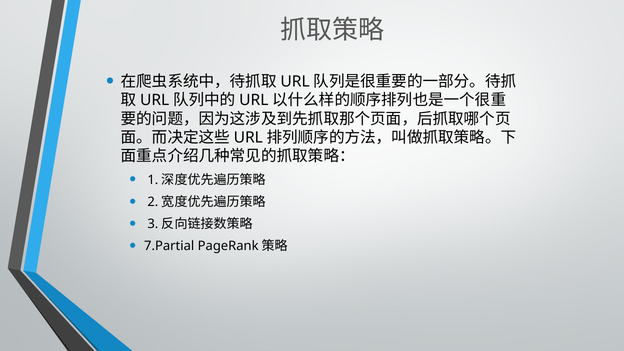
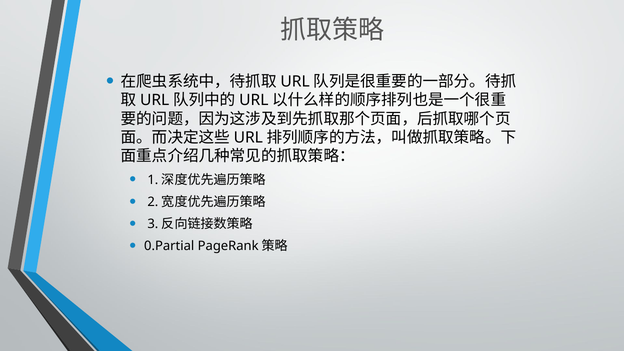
7.Partial: 7.Partial -> 0.Partial
